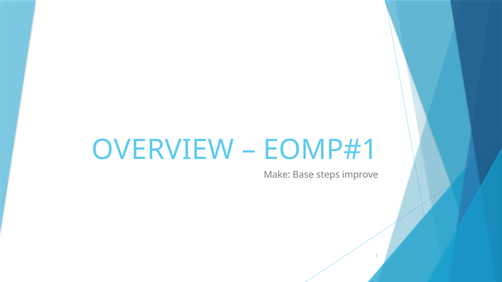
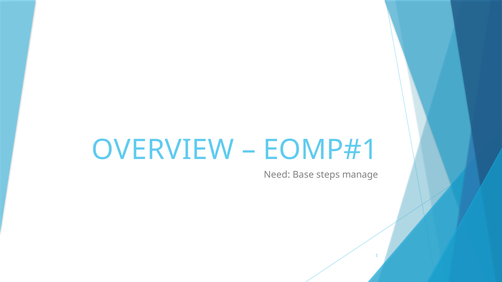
Make: Make -> Need
improve: improve -> manage
